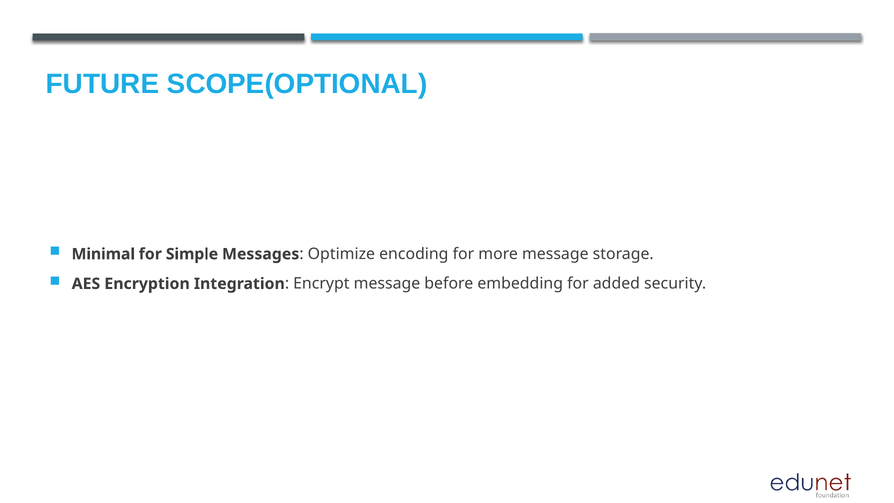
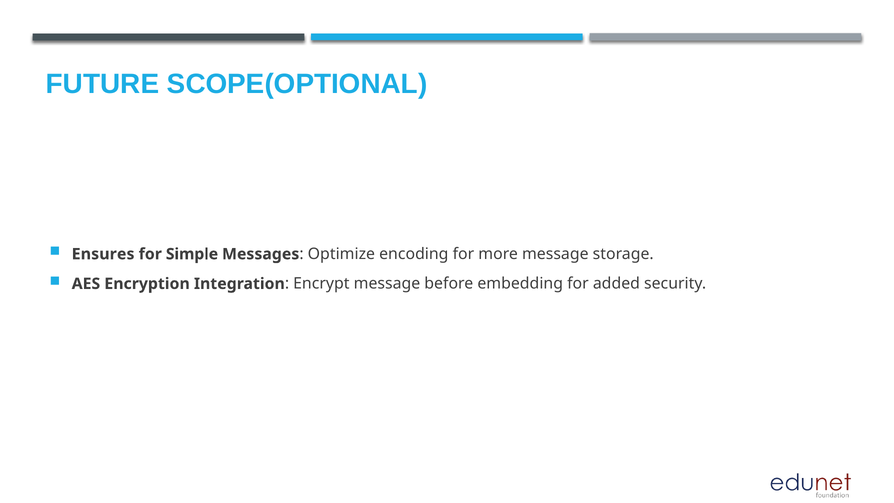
Minimal: Minimal -> Ensures
